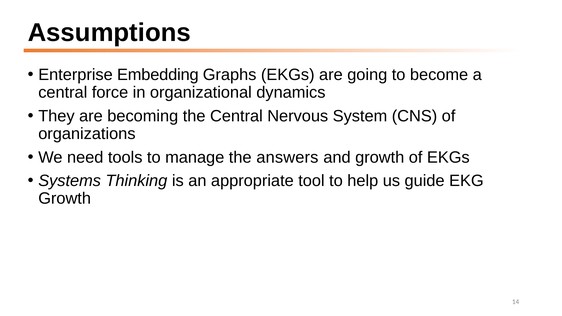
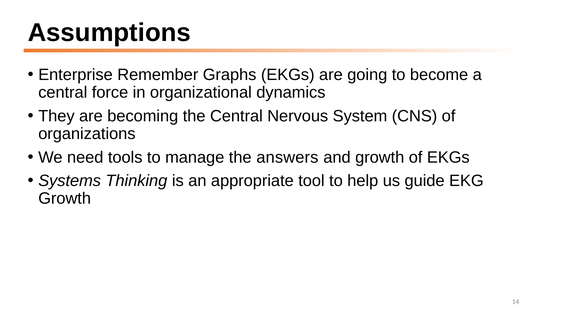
Embedding: Embedding -> Remember
